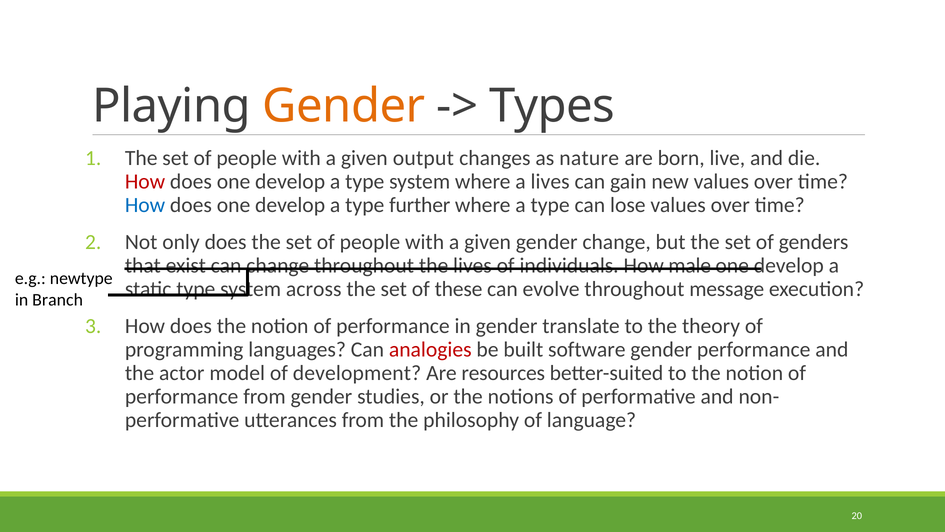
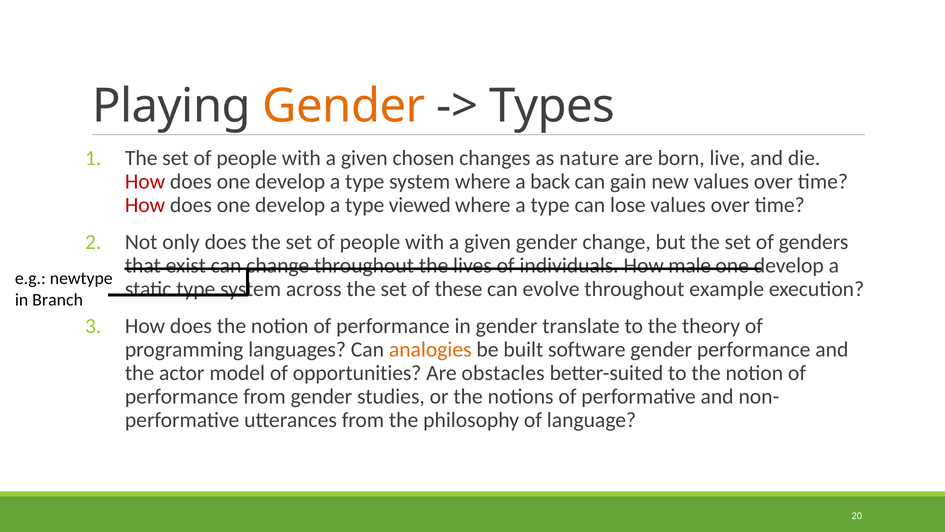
output: output -> chosen
a lives: lives -> back
How at (145, 205) colour: blue -> red
further: further -> viewed
message: message -> example
analogies colour: red -> orange
development: development -> opportunities
resources: resources -> obstacles
